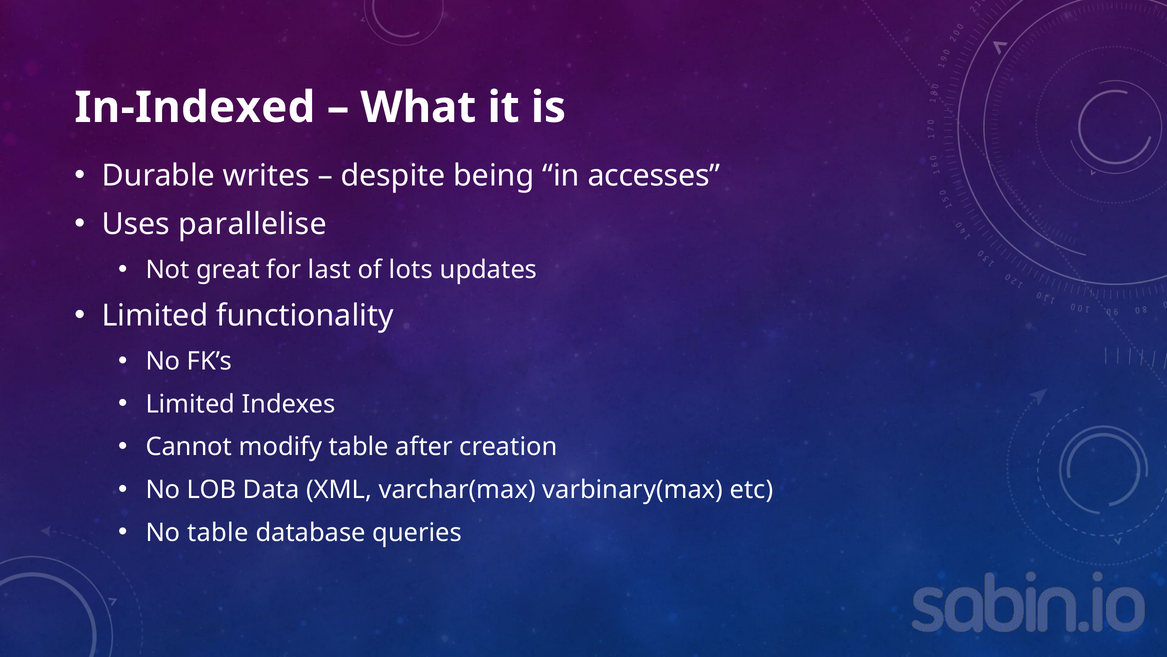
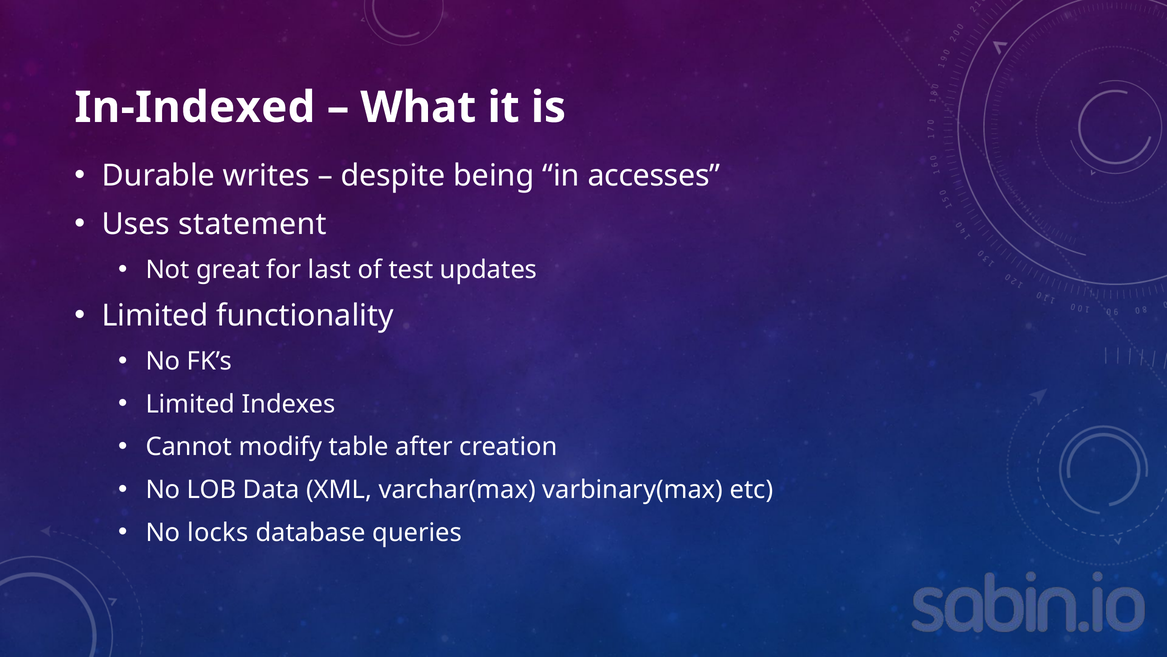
parallelise: parallelise -> statement
lots: lots -> test
No table: table -> locks
